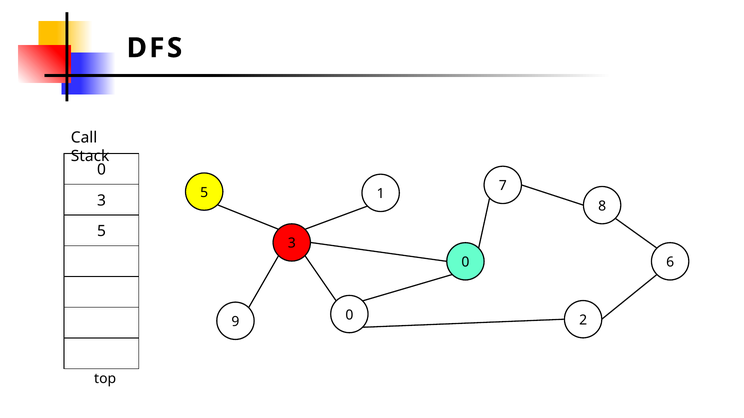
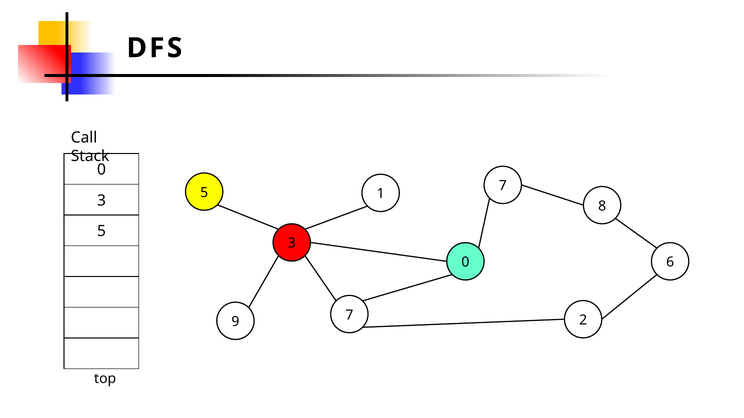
9 0: 0 -> 7
